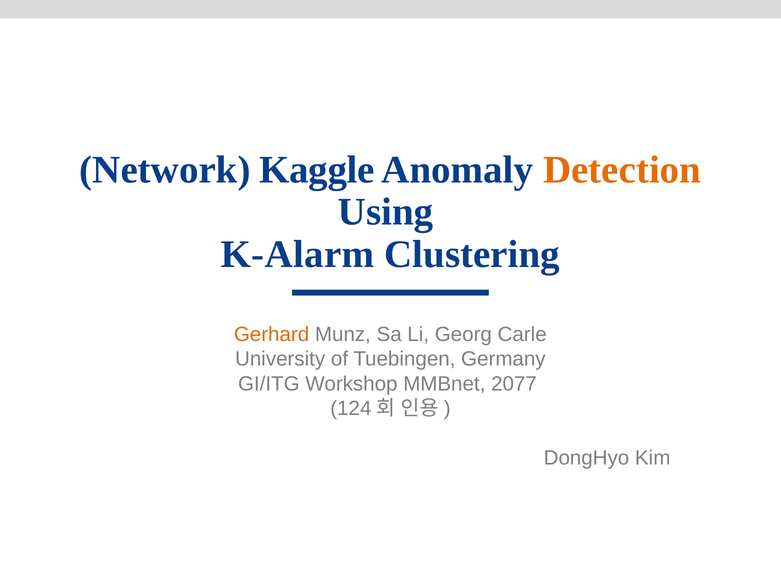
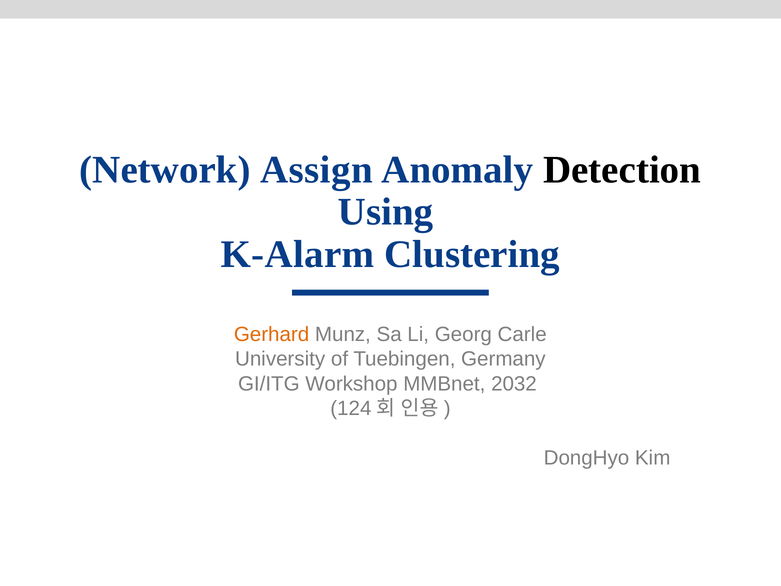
Kaggle: Kaggle -> Assign
Detection colour: orange -> black
2077: 2077 -> 2032
